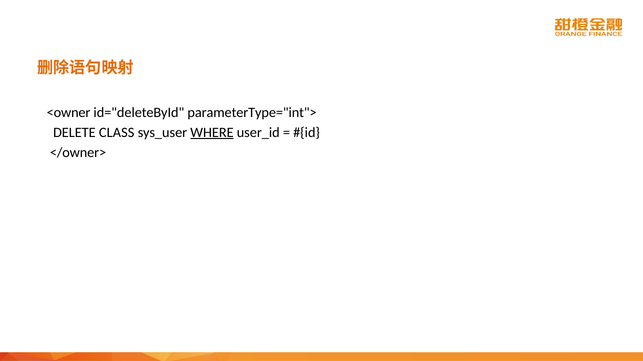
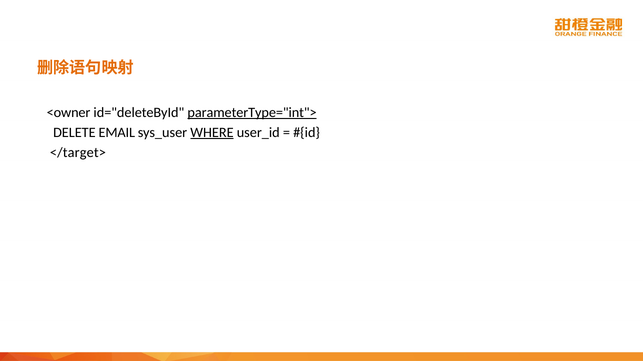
parameterType="int"> underline: none -> present
CLASS: CLASS -> EMAIL
</owner>: </owner> -> </target>
